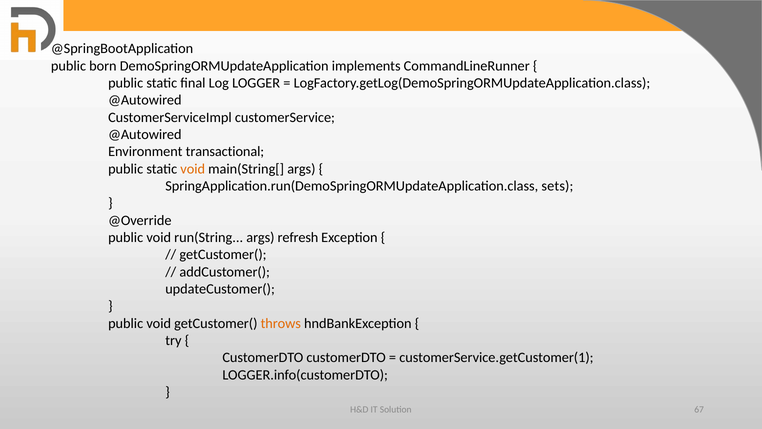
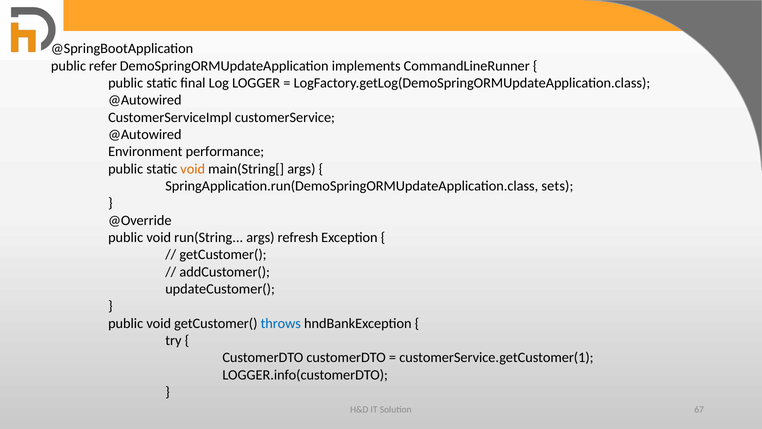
born: born -> refer
transactional: transactional -> performance
throws colour: orange -> blue
